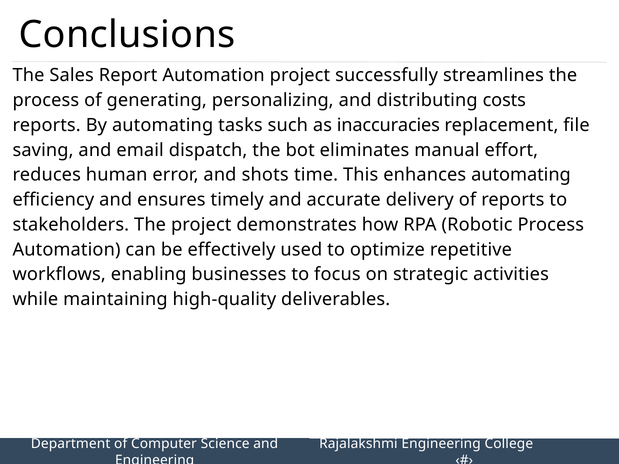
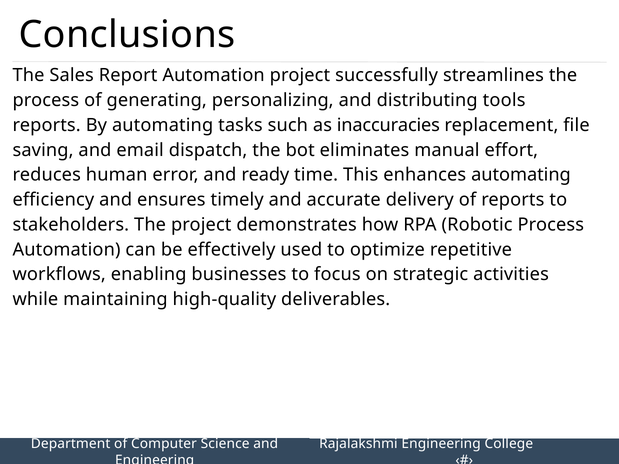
costs: costs -> tools
shots: shots -> ready
